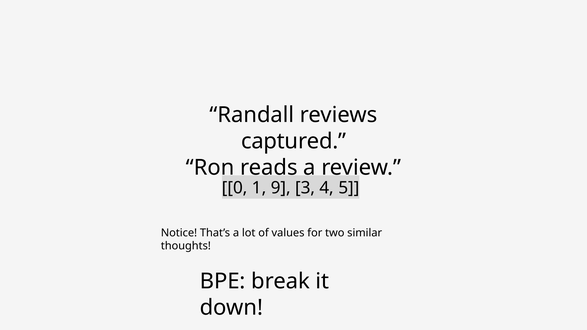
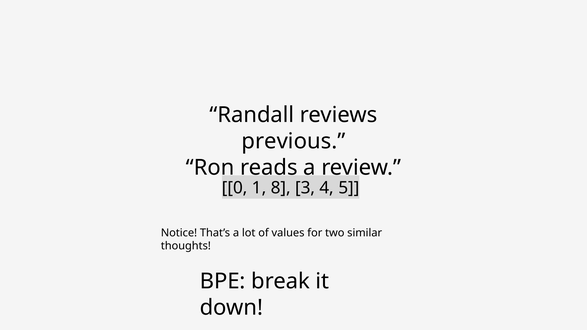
captured: captured -> previous
9: 9 -> 8
